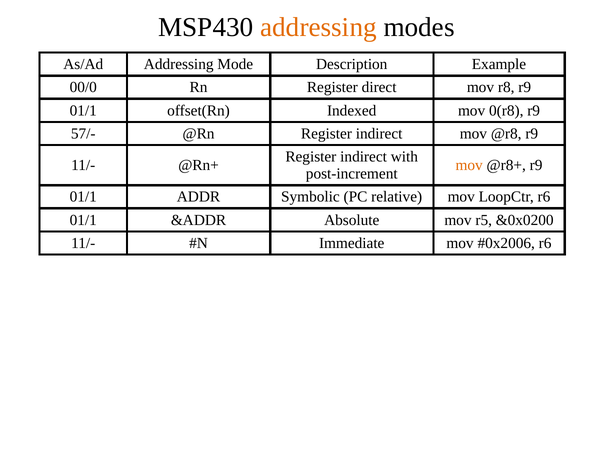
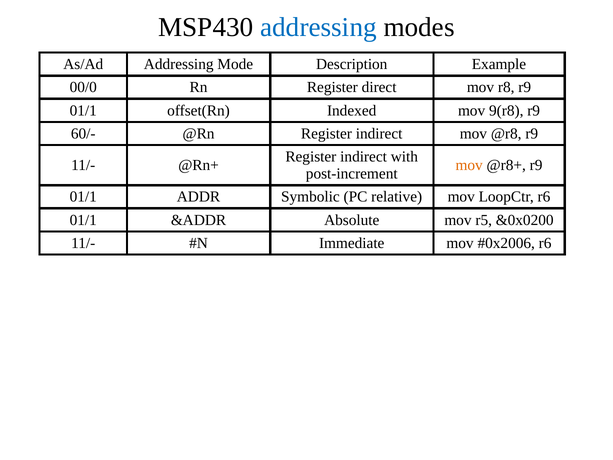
addressing at (318, 27) colour: orange -> blue
0(r8: 0(r8 -> 9(r8
57/-: 57/- -> 60/-
